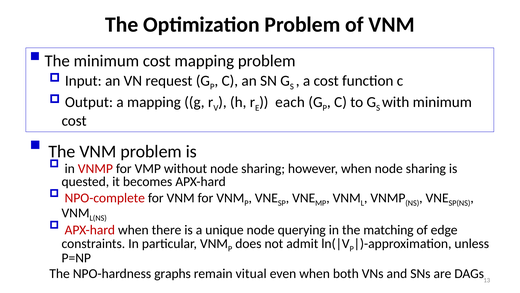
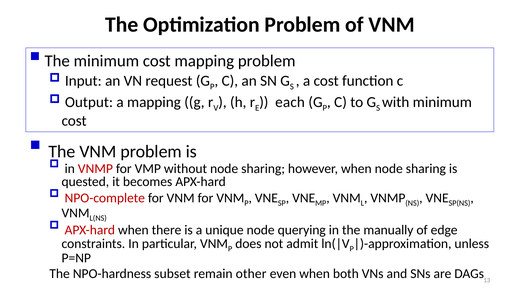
matching: matching -> manually
graphs: graphs -> subset
vitual: vitual -> other
